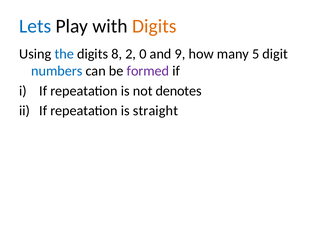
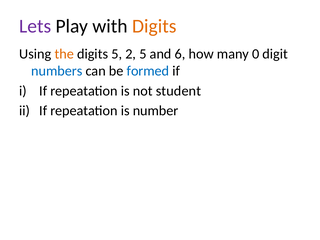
Lets colour: blue -> purple
the colour: blue -> orange
digits 8: 8 -> 5
2 0: 0 -> 5
9: 9 -> 6
5: 5 -> 0
formed colour: purple -> blue
denotes: denotes -> student
straight: straight -> number
